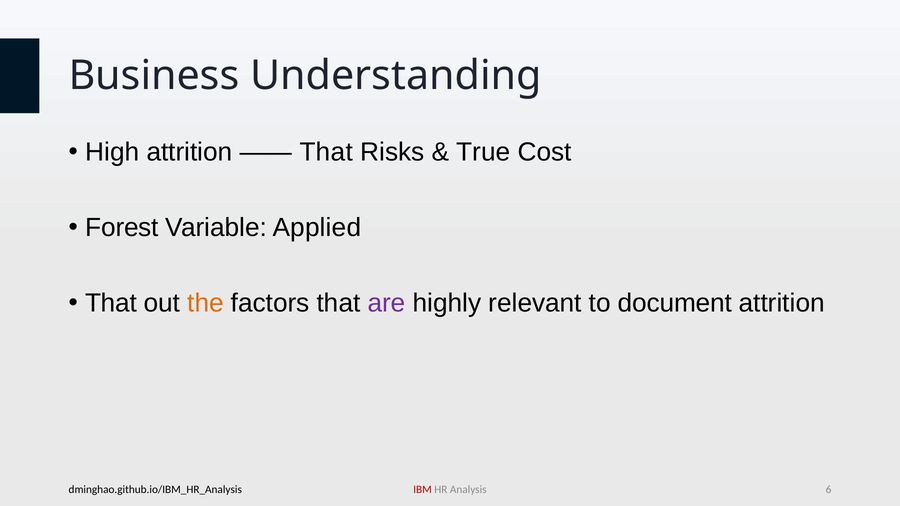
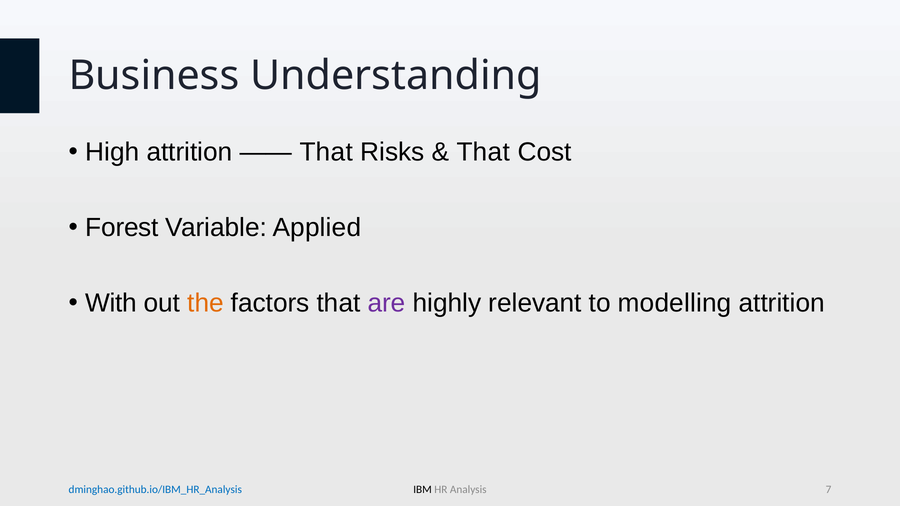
True at (483, 152): True -> That
That at (111, 303): That -> With
document: document -> modelling
IBM colour: red -> black
6: 6 -> 7
dminghao.github.io/IBM_HR_Analysis colour: black -> blue
